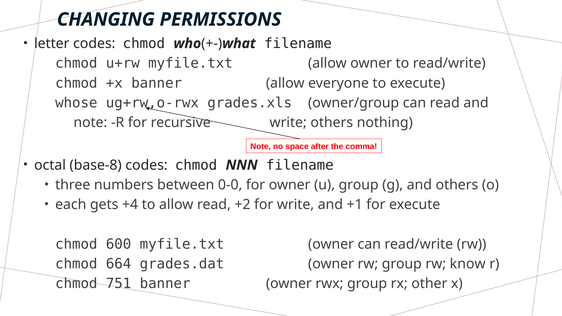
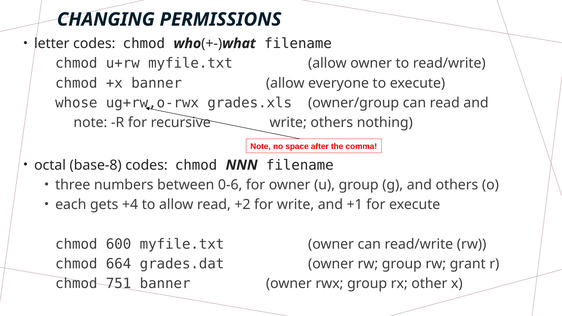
0-0: 0-0 -> 0-6
know: know -> grant
